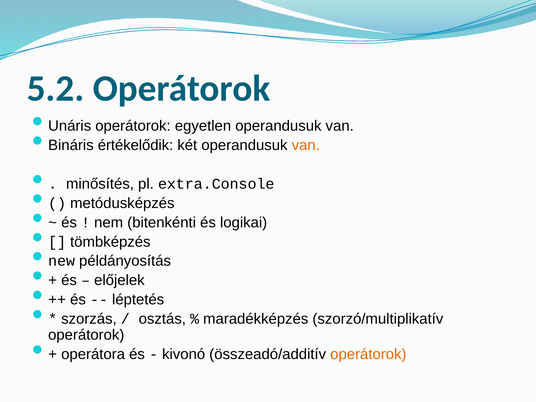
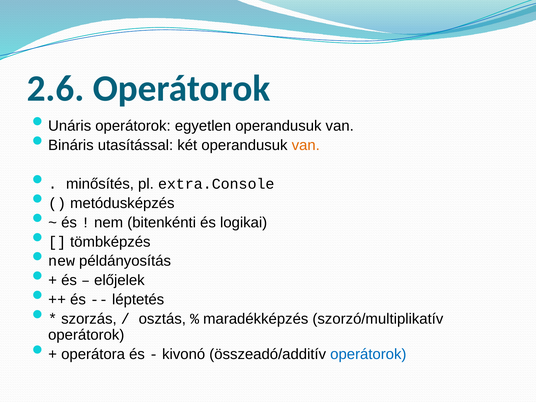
5.2: 5.2 -> 2.6
értékelődik: értékelődik -> utasítással
operátorok at (368, 354) colour: orange -> blue
